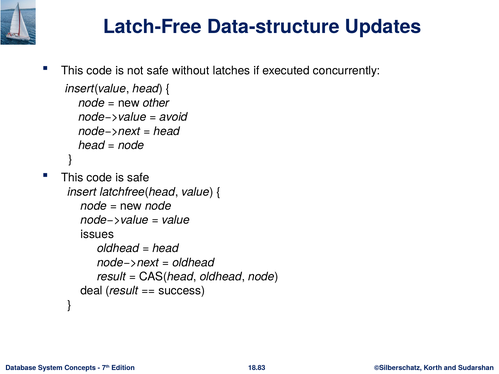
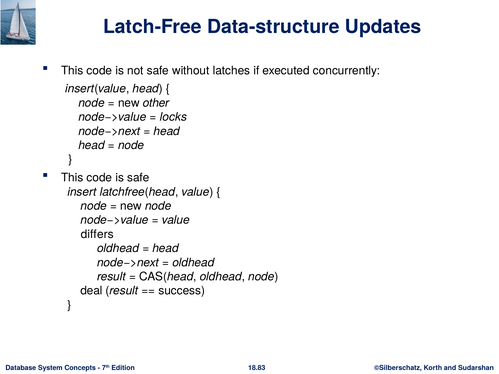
avoid: avoid -> locks
issues: issues -> differs
